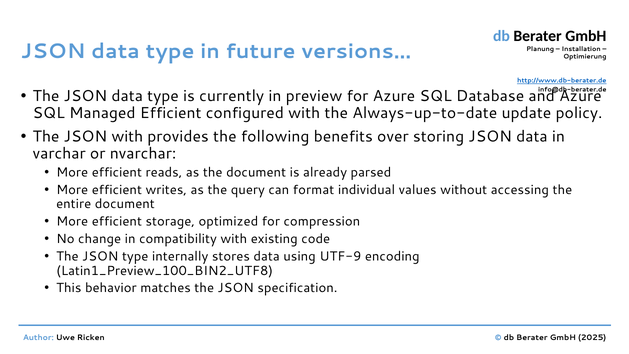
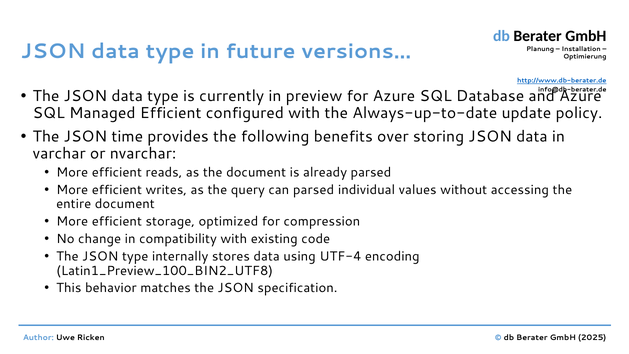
JSON with: with -> time
can format: format -> parsed
UTF-9: UTF-9 -> UTF-4
